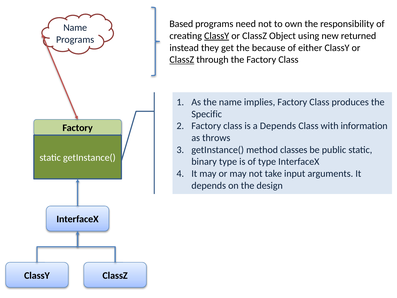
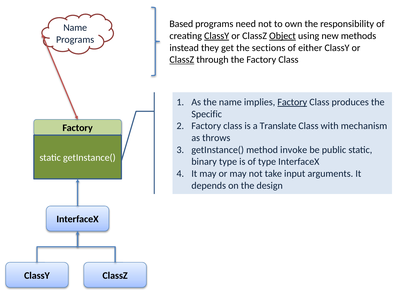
Object underline: none -> present
returned: returned -> methods
because: because -> sections
Factory at (292, 102) underline: none -> present
a Depends: Depends -> Translate
information: information -> mechanism
classes: classes -> invoke
